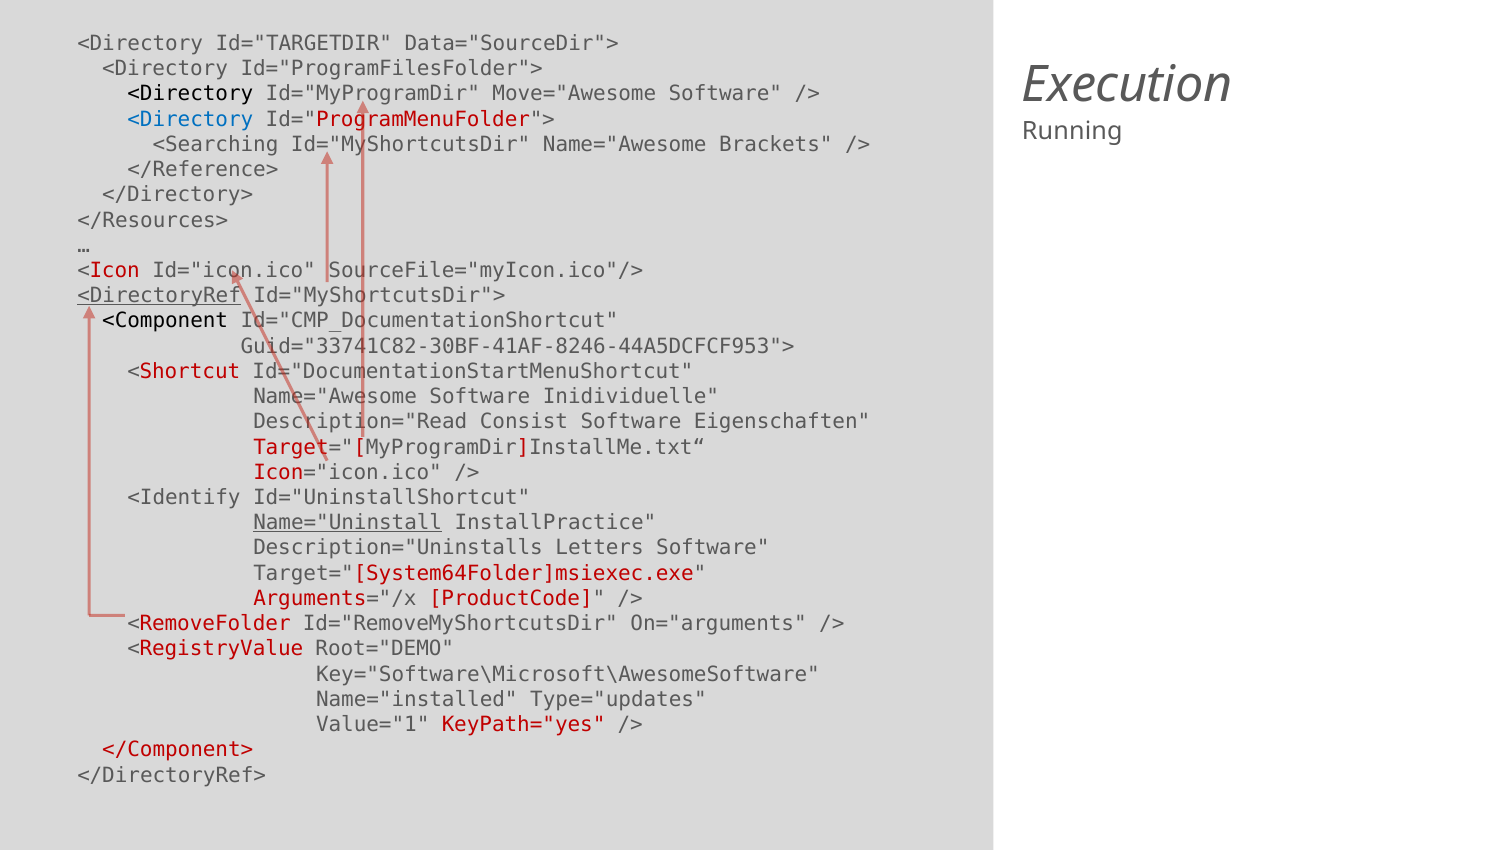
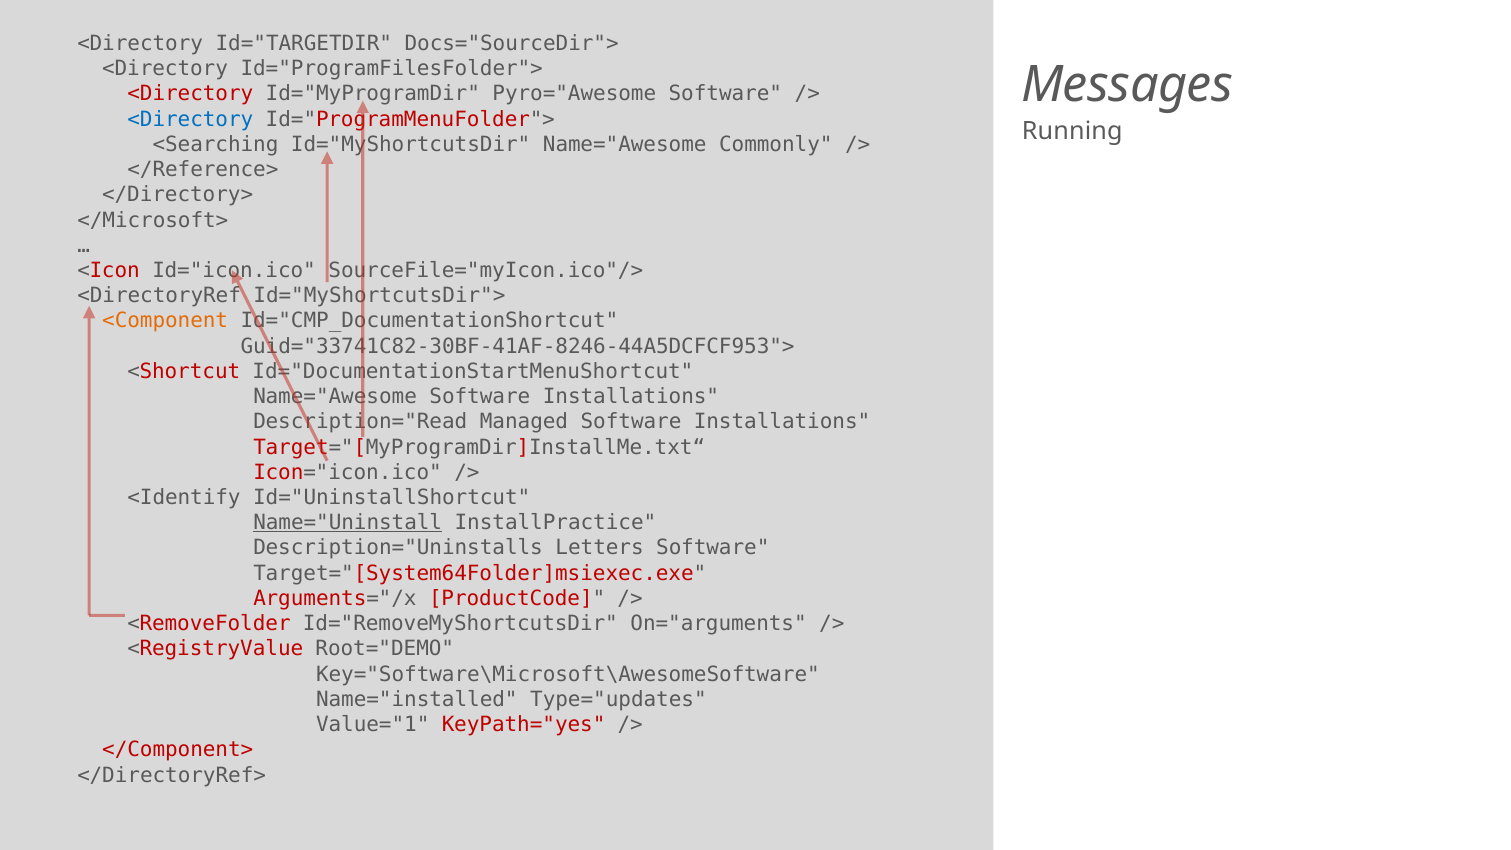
Data="SourceDir">: Data="SourceDir"> -> Docs="SourceDir">
Execution: Execution -> Messages
<Directory at (190, 94) colour: black -> red
Move="Awesome: Move="Awesome -> Pyro="Awesome
Brackets: Brackets -> Commonly
</Resources>: </Resources> -> </Microsoft>
<DirectoryRef underline: present -> none
<Component colour: black -> orange
Inidividuelle at (631, 397): Inidividuelle -> Installations
Consist: Consist -> Managed
Eigenschaften at (782, 422): Eigenschaften -> Installations
